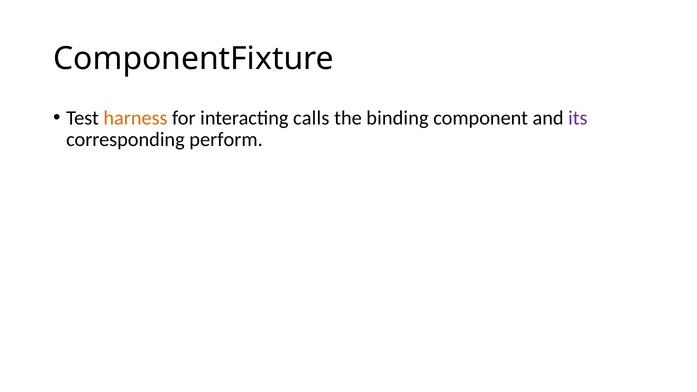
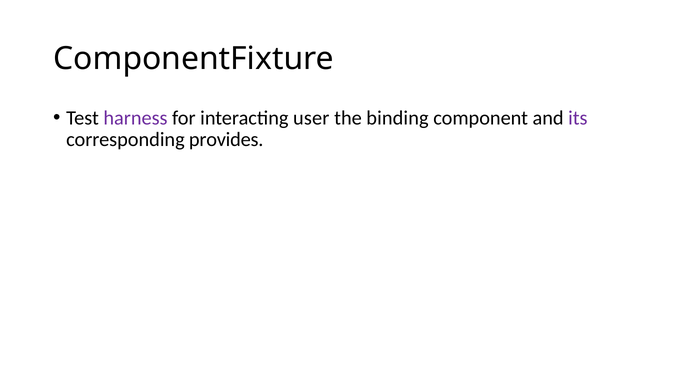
harness colour: orange -> purple
calls: calls -> user
perform: perform -> provides
